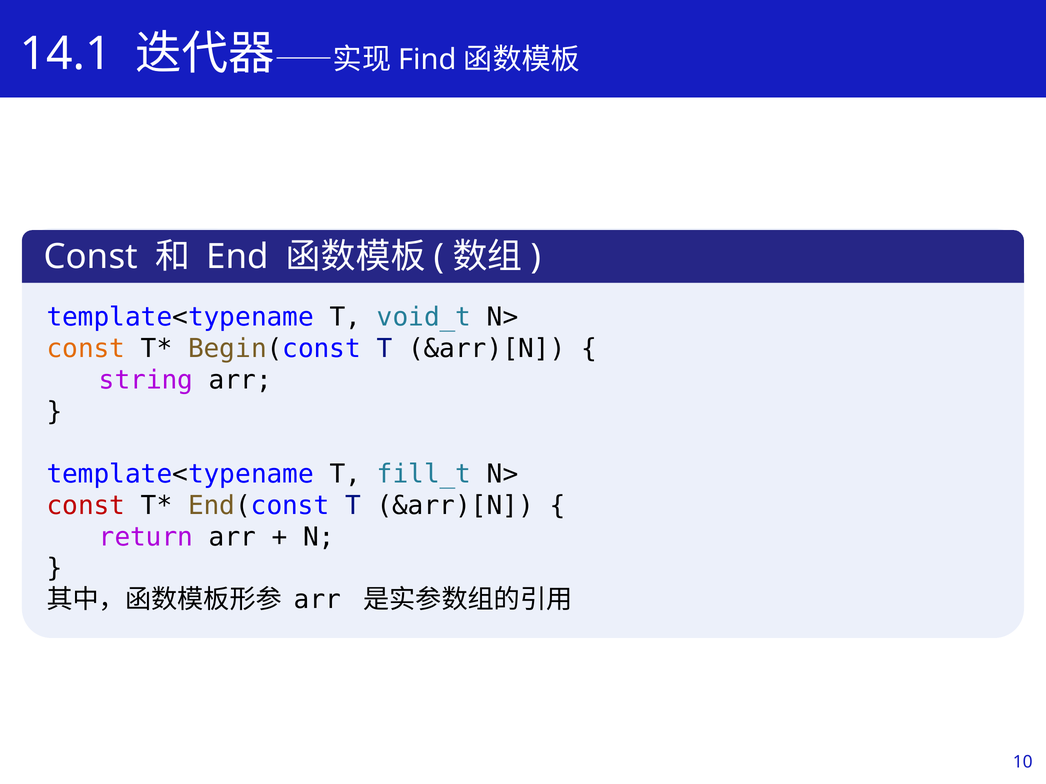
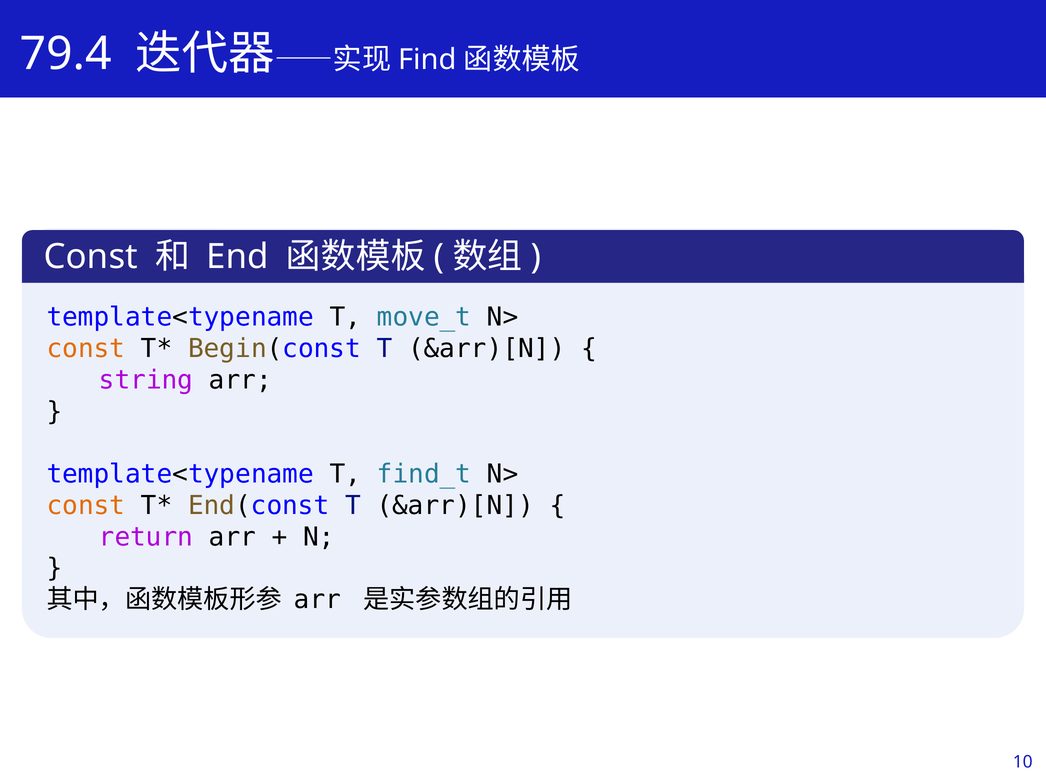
14.1: 14.1 -> 79.4
void_t: void_t -> move_t
fill_t: fill_t -> find_t
const at (86, 506) colour: red -> orange
